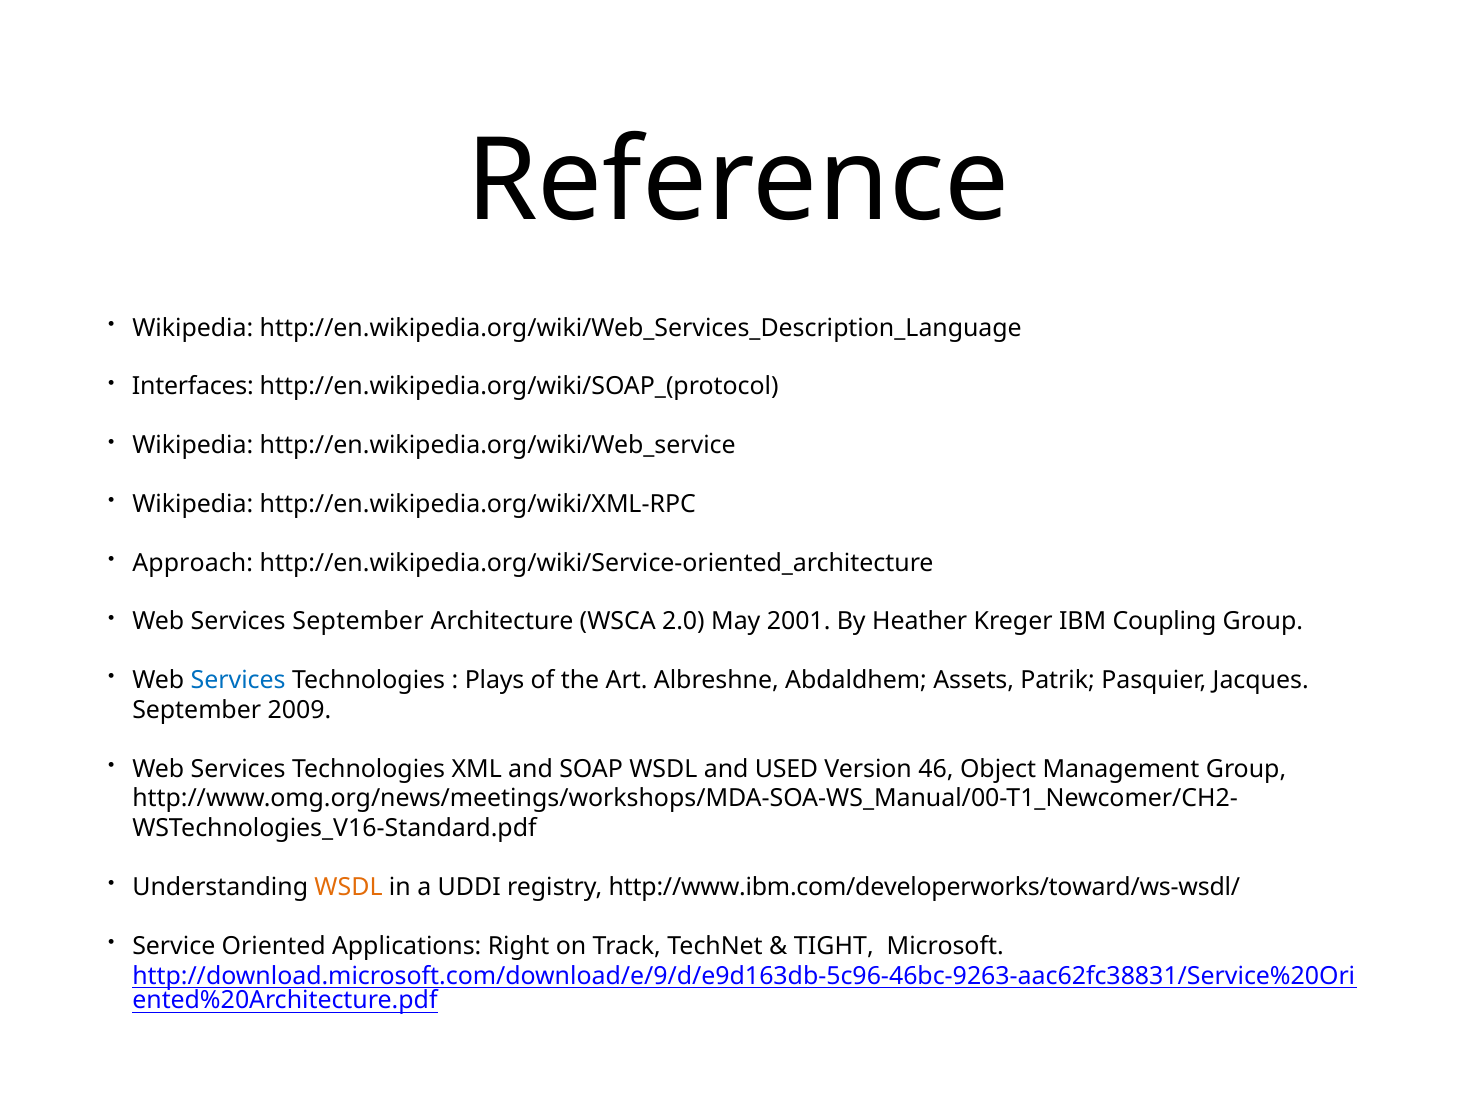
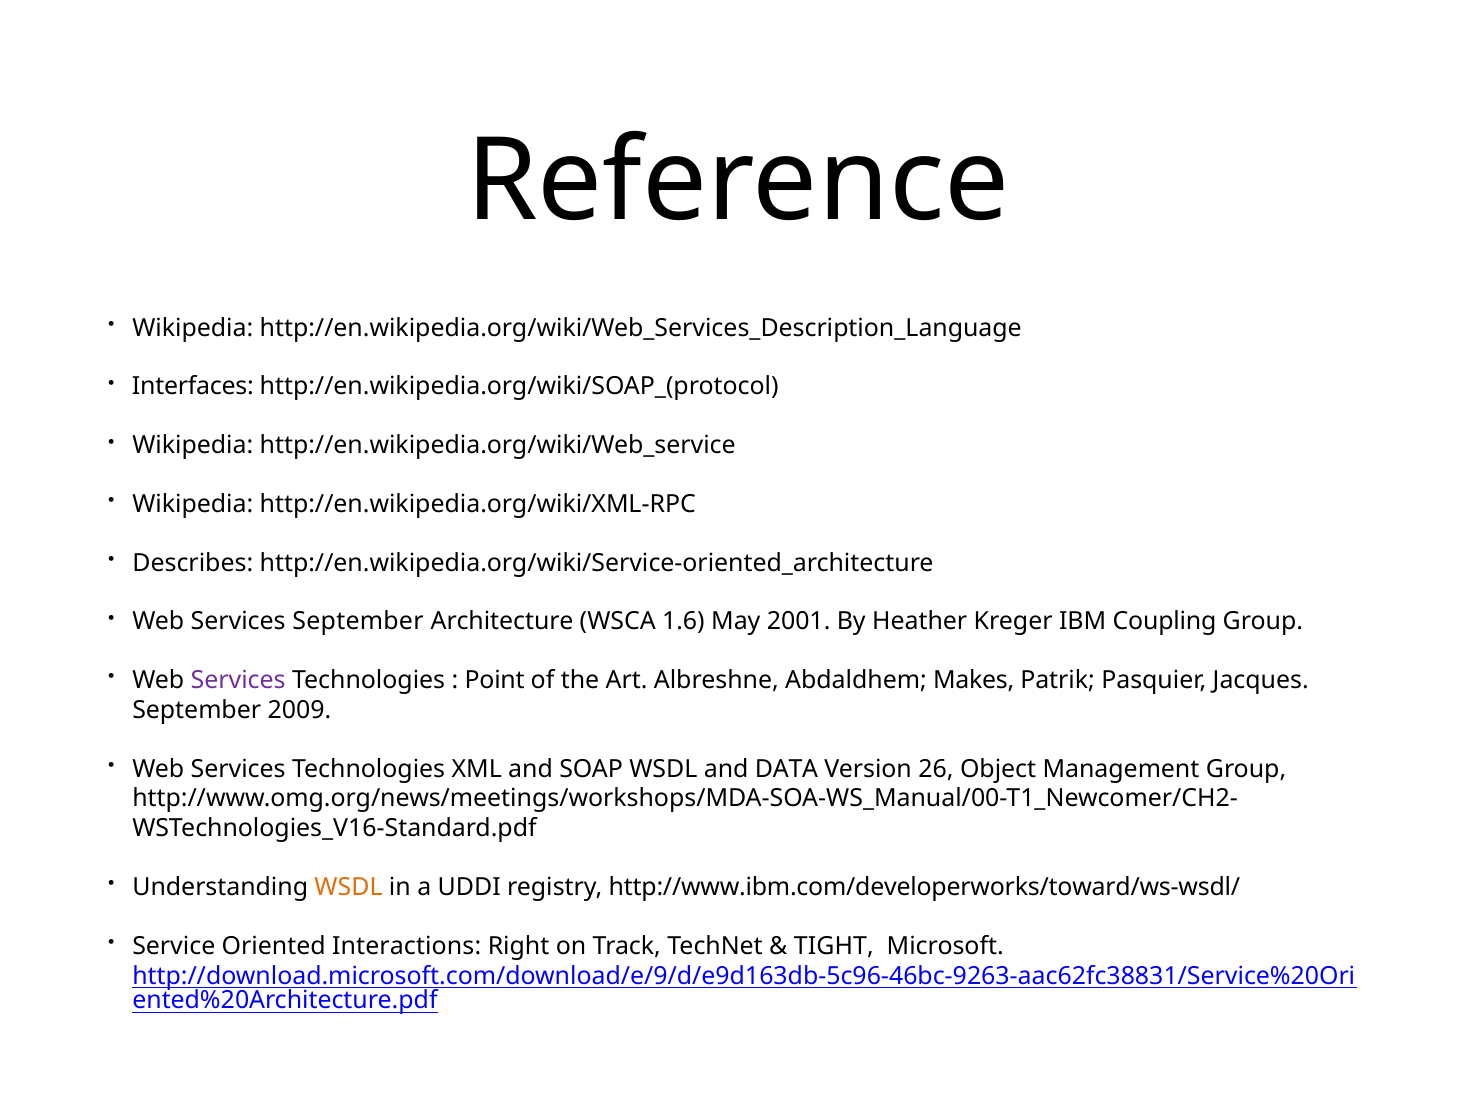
Approach: Approach -> Describes
2.0: 2.0 -> 1.6
Services at (238, 680) colour: blue -> purple
Plays: Plays -> Point
Assets: Assets -> Makes
USED: USED -> DATA
46: 46 -> 26
Applications: Applications -> Interactions
